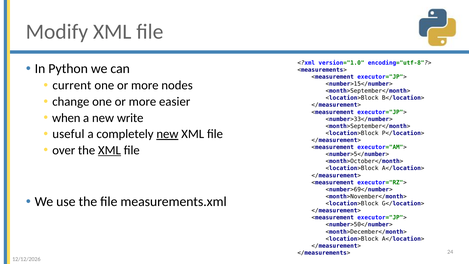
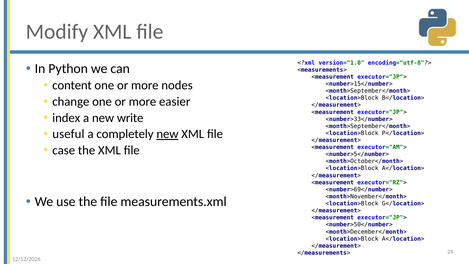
current: current -> content
when: when -> index
over: over -> case
XML at (109, 150) underline: present -> none
